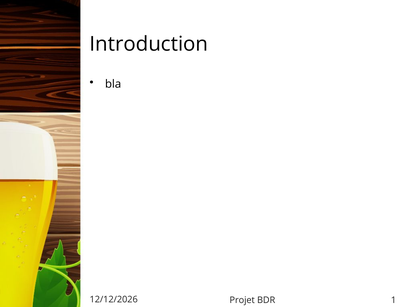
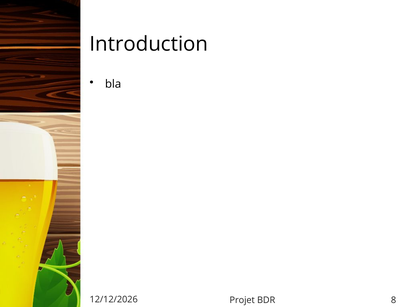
1: 1 -> 8
